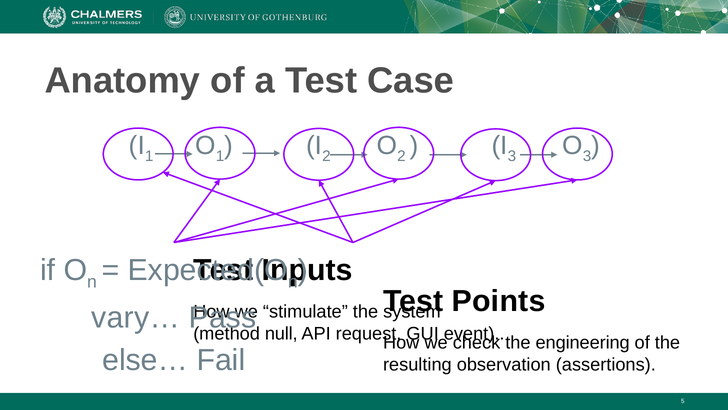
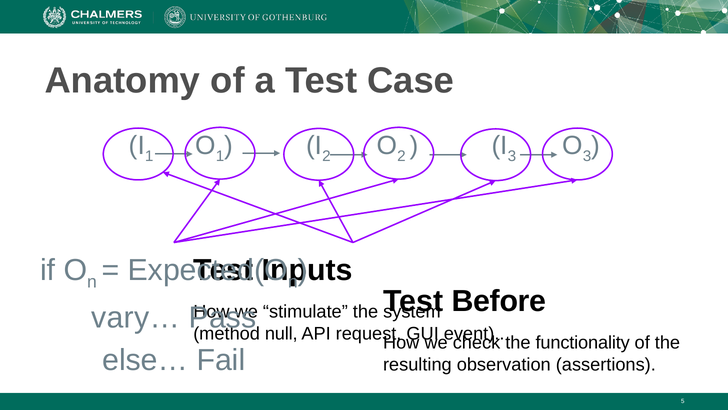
Points: Points -> Before
engineering: engineering -> functionality
